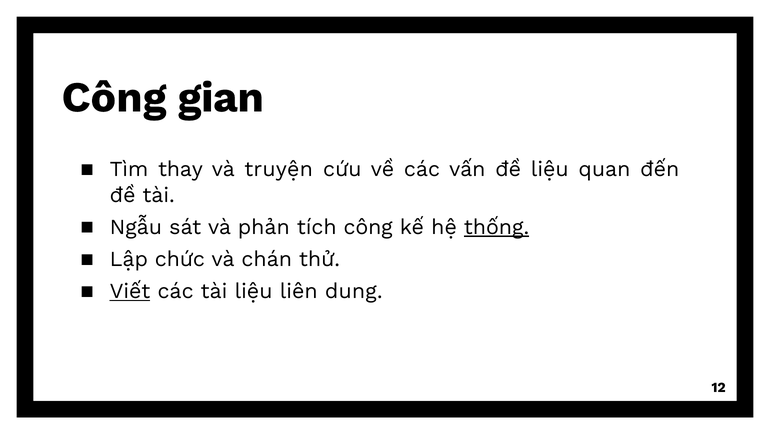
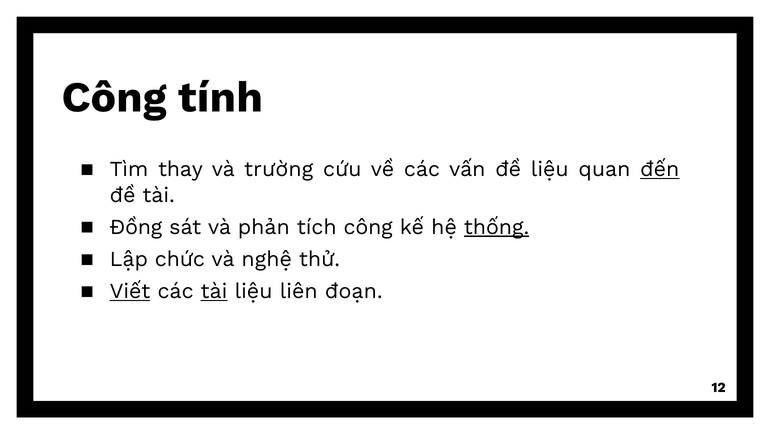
gian: gian -> tính
truyện: truyện -> trường
đến underline: none -> present
Ngẫu: Ngẫu -> Đồng
chán: chán -> nghệ
tài at (214, 291) underline: none -> present
dung: dung -> đoạn
